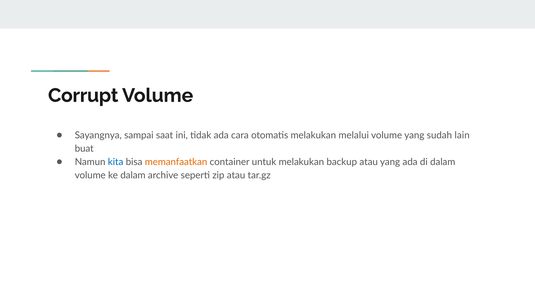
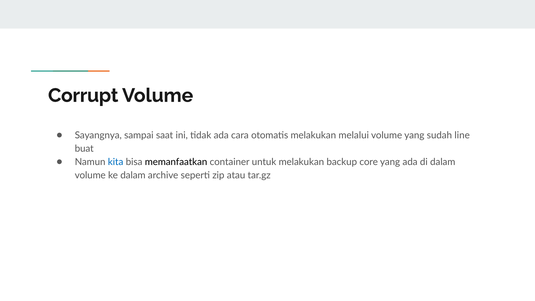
lain: lain -> line
memanfaatkan colour: orange -> black
backup atau: atau -> core
